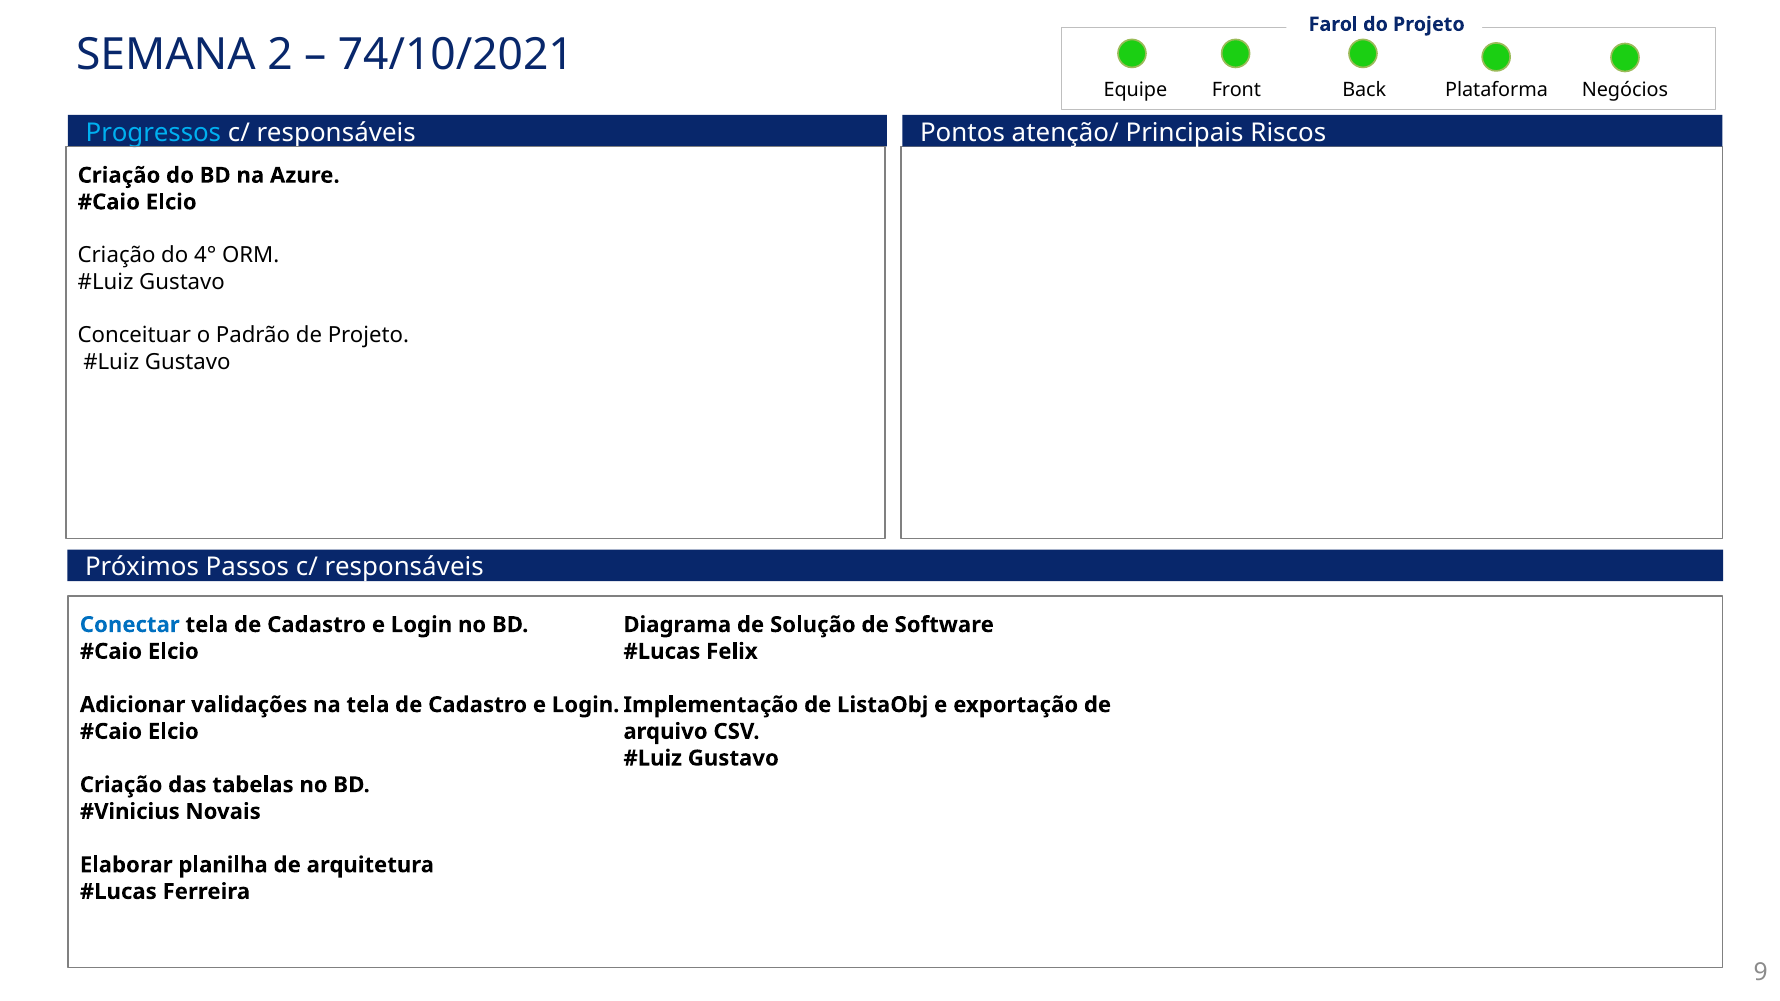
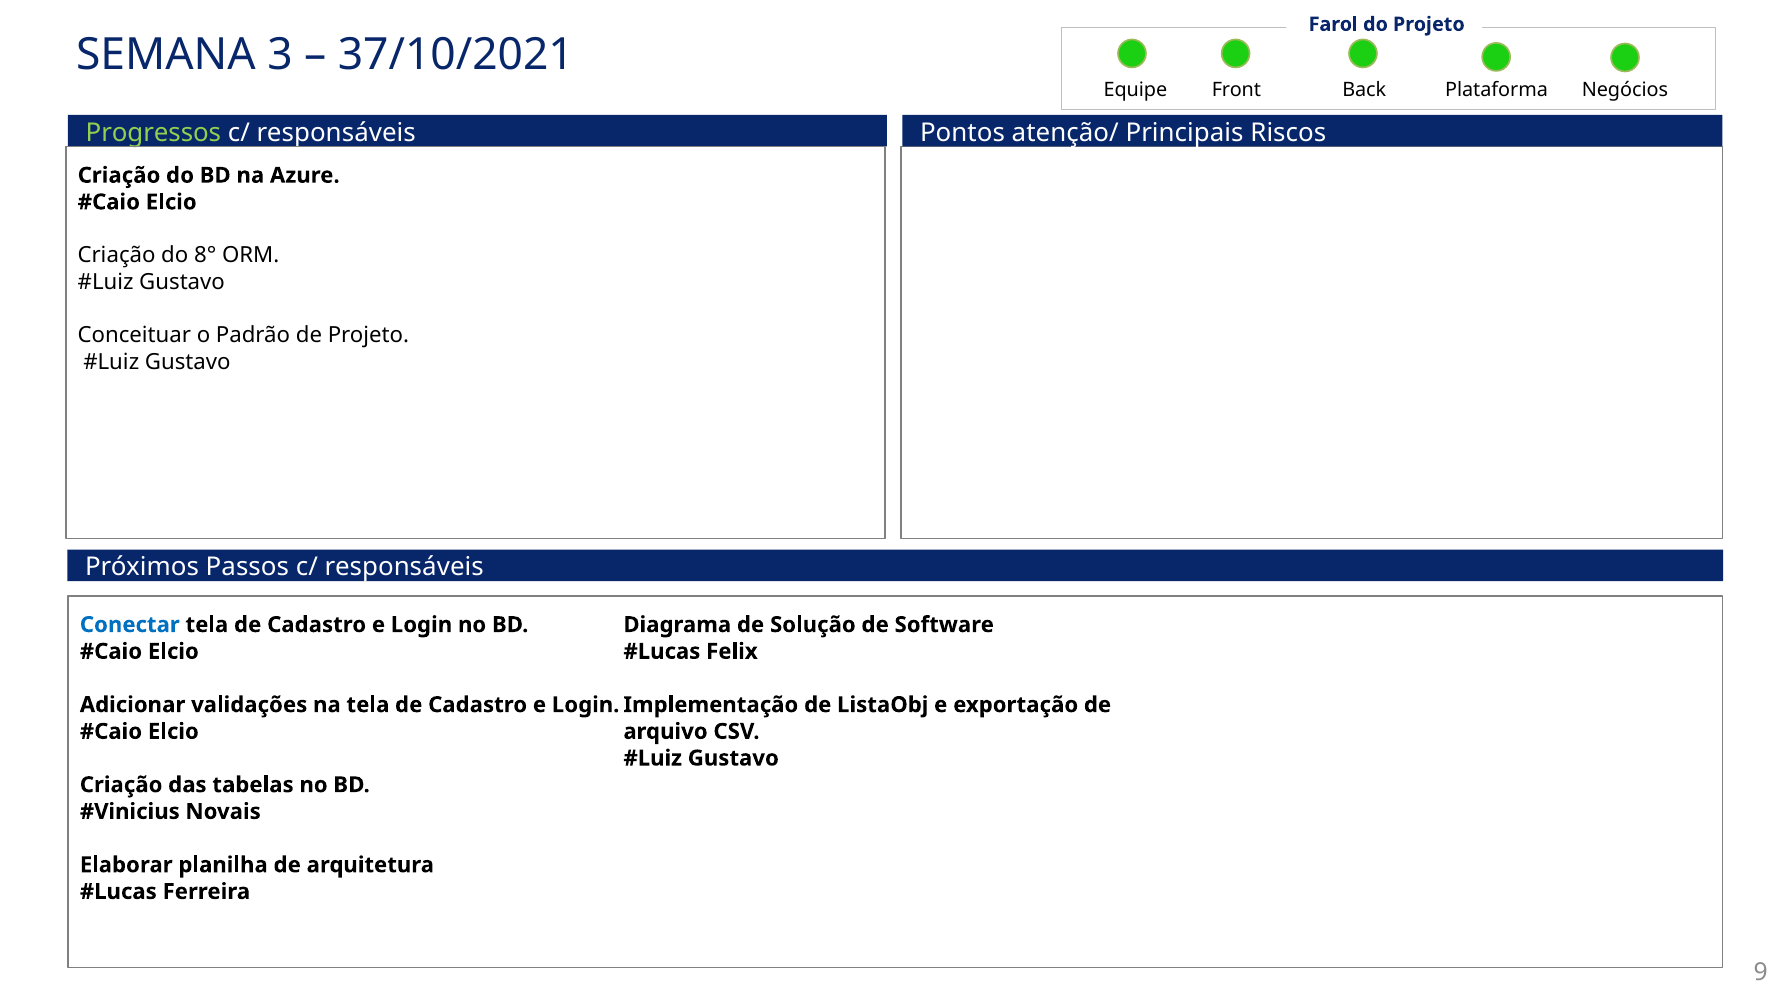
2: 2 -> 3
74/10/2021: 74/10/2021 -> 37/10/2021
Progressos colour: light blue -> light green
4°: 4° -> 8°
